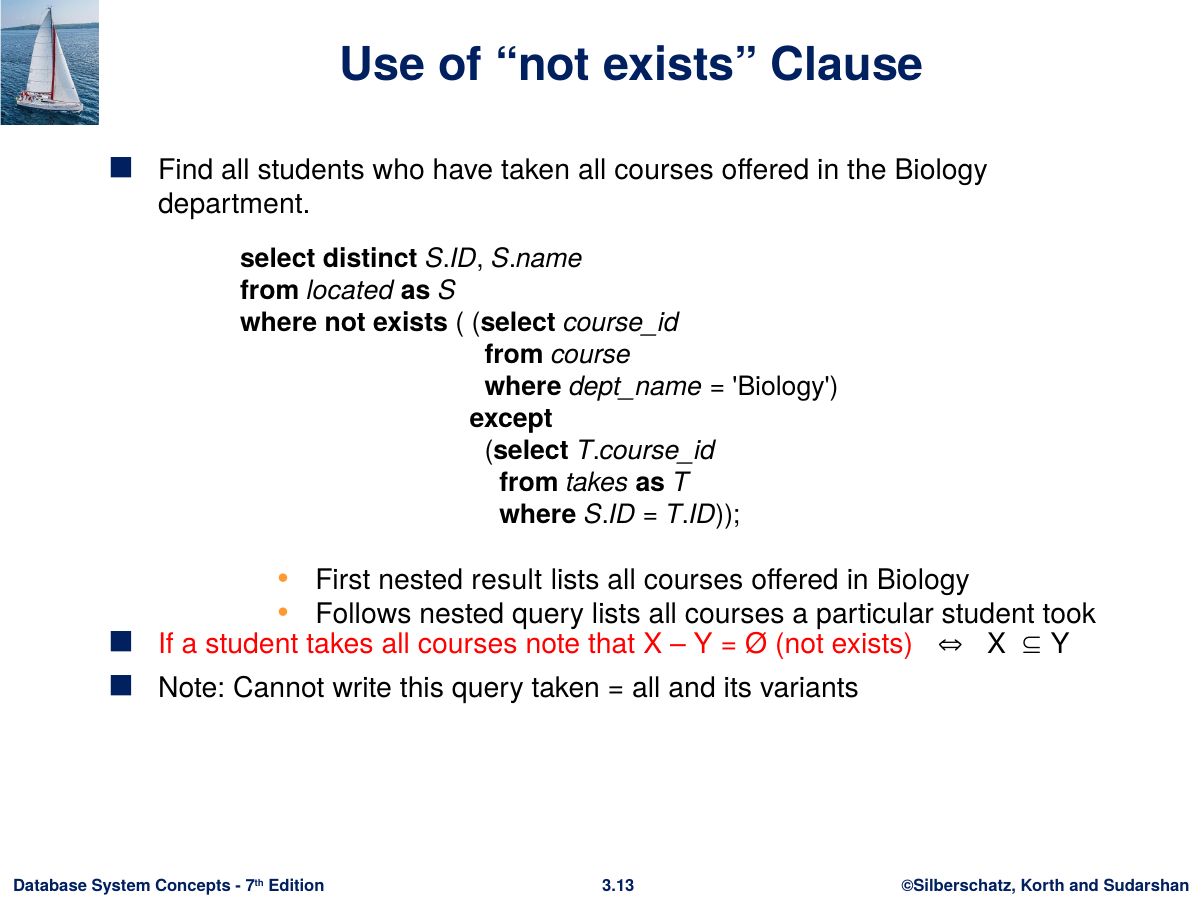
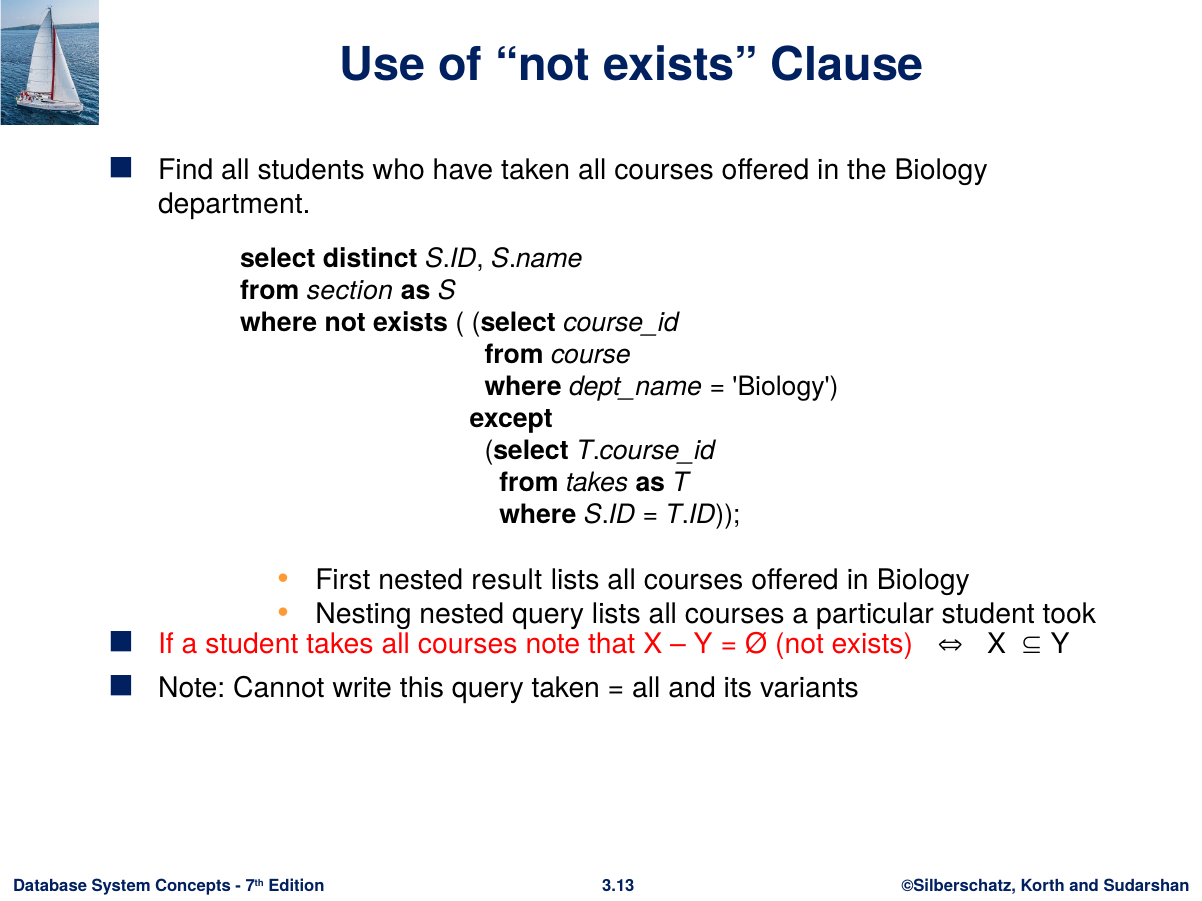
located: located -> section
Follows: Follows -> Nesting
